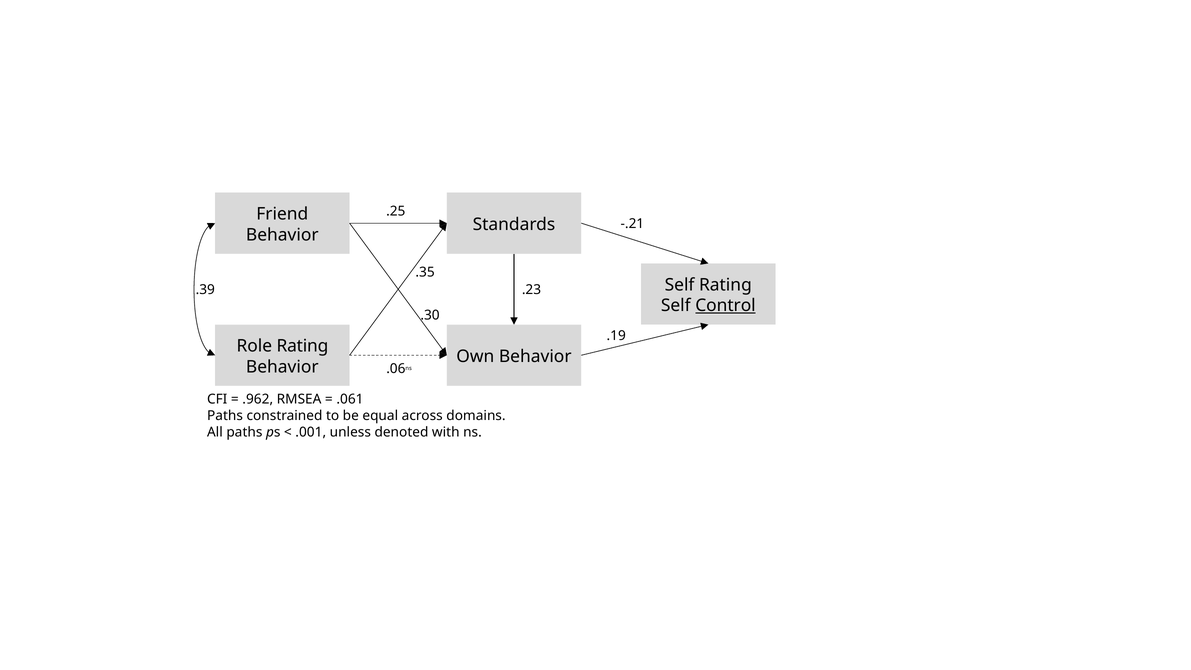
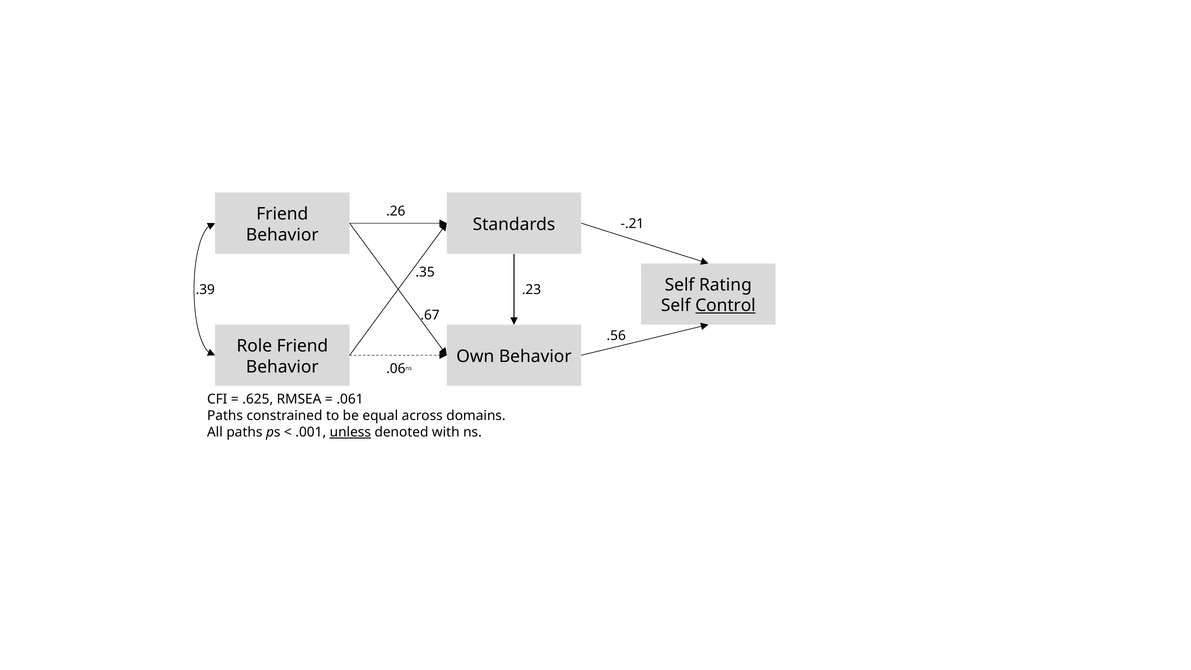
.25: .25 -> .26
.30: .30 -> .67
.19: .19 -> .56
Role Rating: Rating -> Friend
.962: .962 -> .625
unless underline: none -> present
